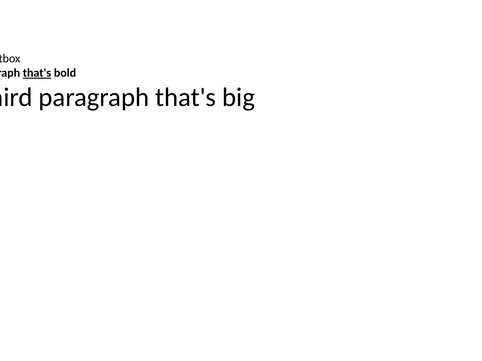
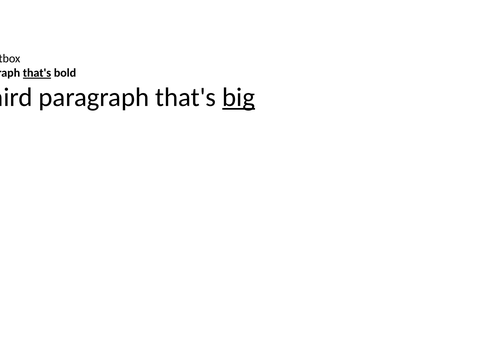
big underline: none -> present
